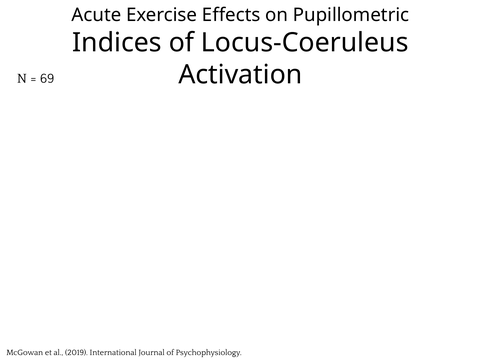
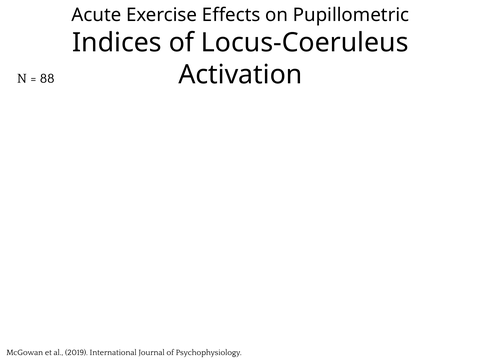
69: 69 -> 88
